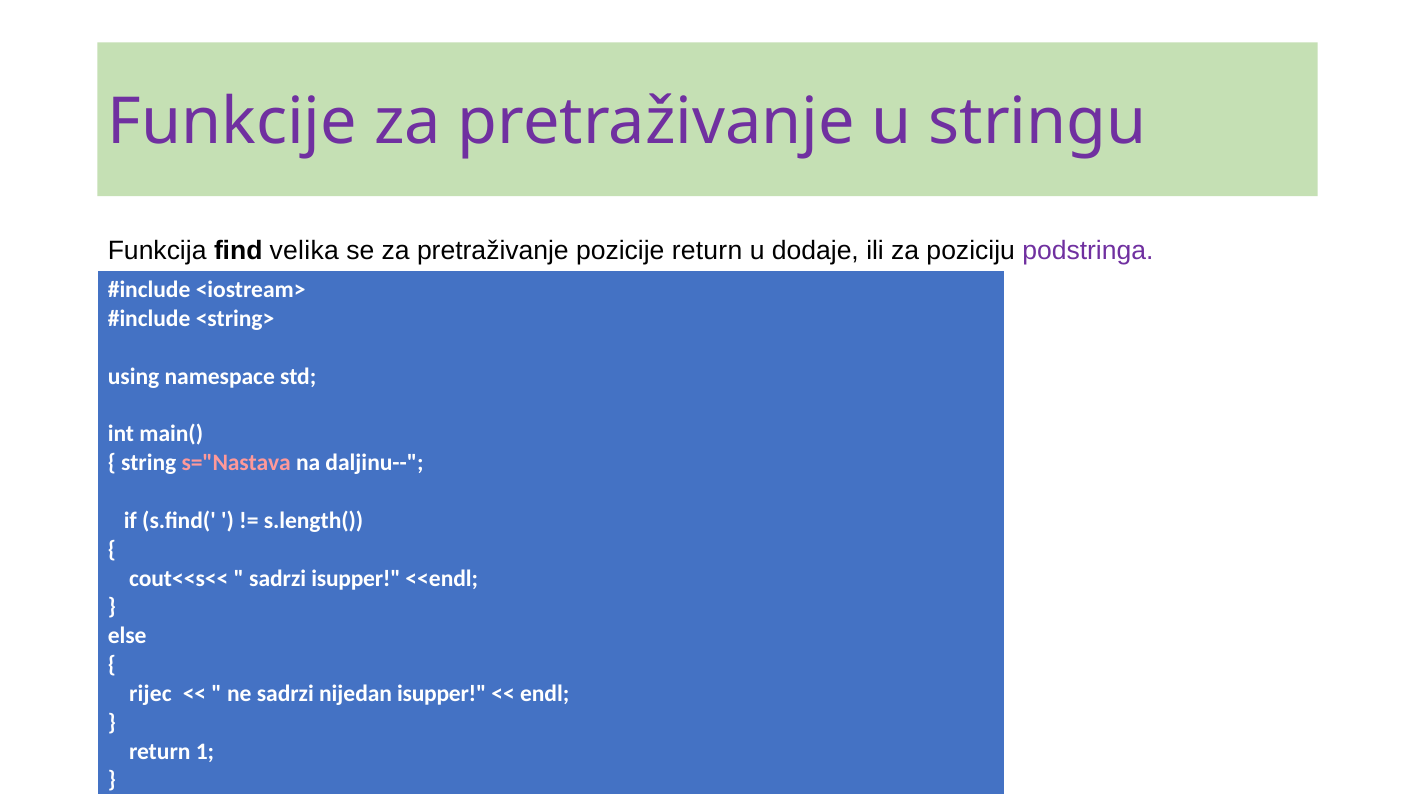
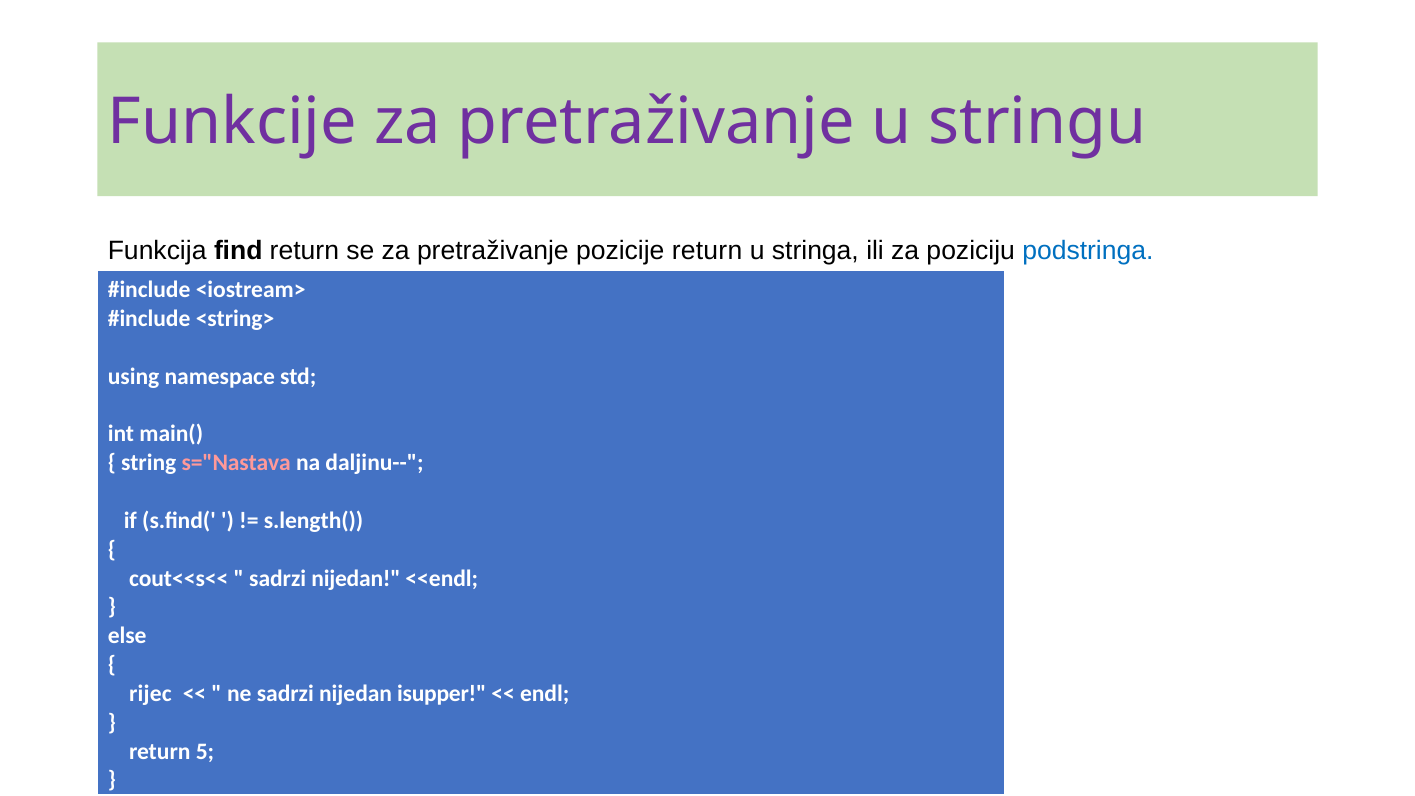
find velika: velika -> return
dodaje: dodaje -> stringa
podstringa colour: purple -> blue
isupper at (356, 578): isupper -> nijedan
1: 1 -> 5
